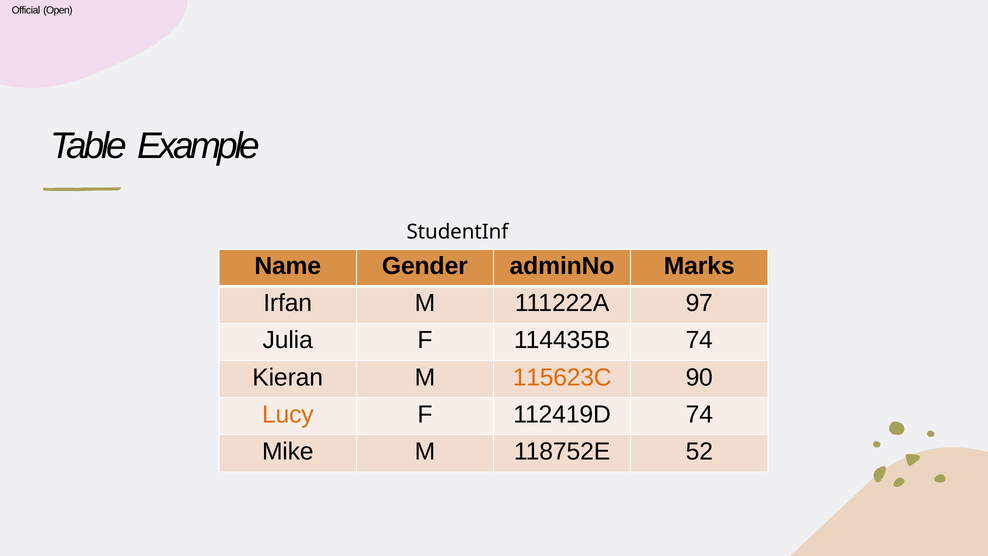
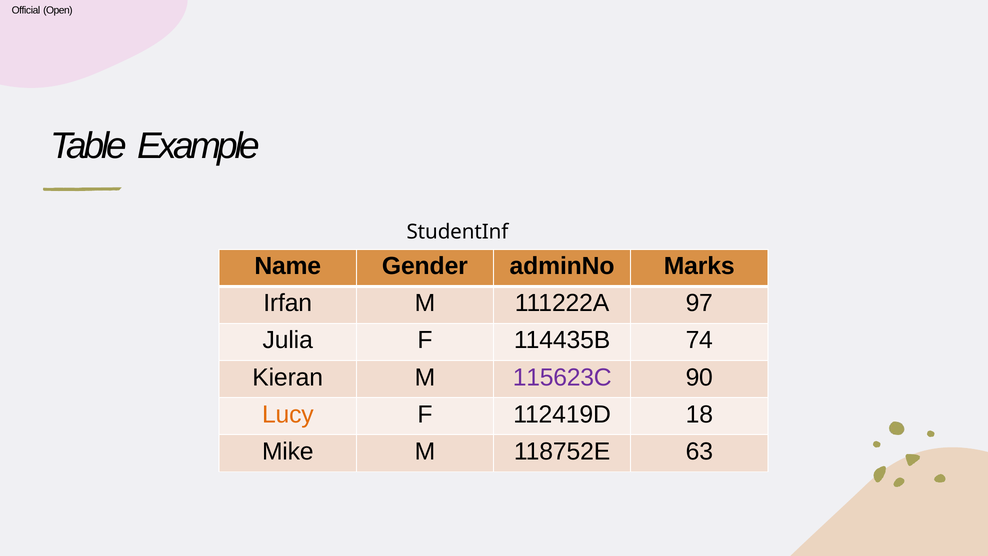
115623C colour: orange -> purple
112419D 74: 74 -> 18
52: 52 -> 63
